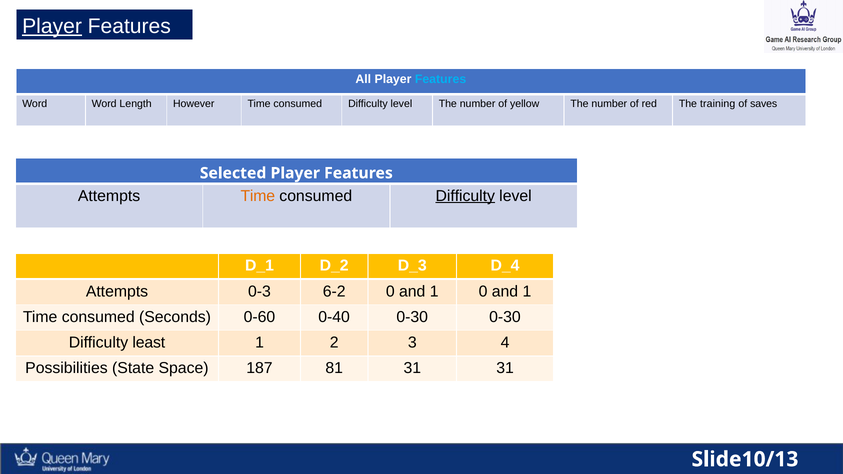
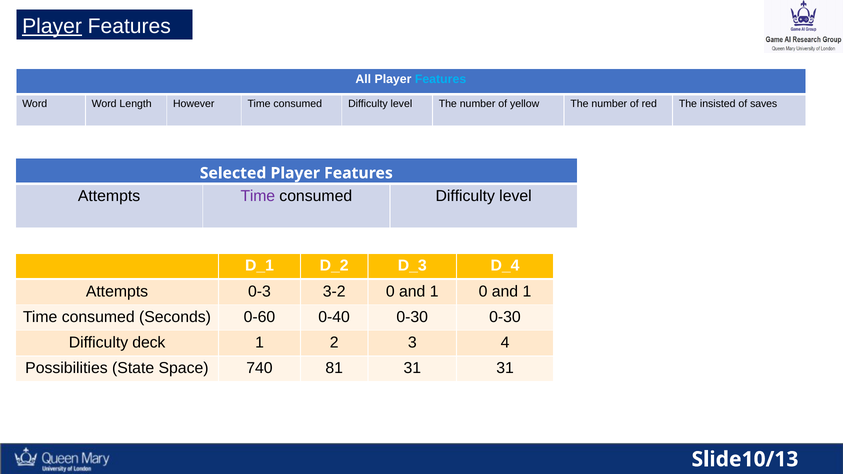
training: training -> insisted
Time at (258, 196) colour: orange -> purple
Difficulty at (465, 196) underline: present -> none
6-2: 6-2 -> 3-2
least: least -> deck
187: 187 -> 740
